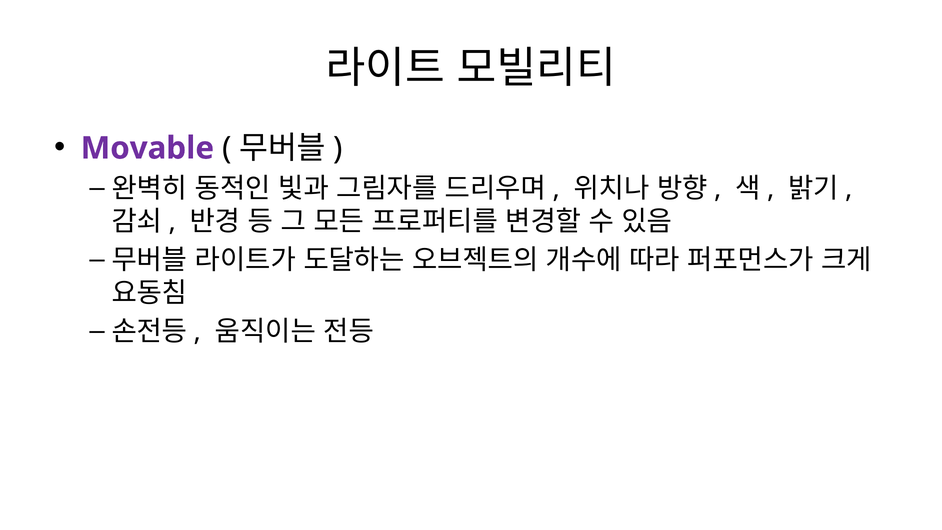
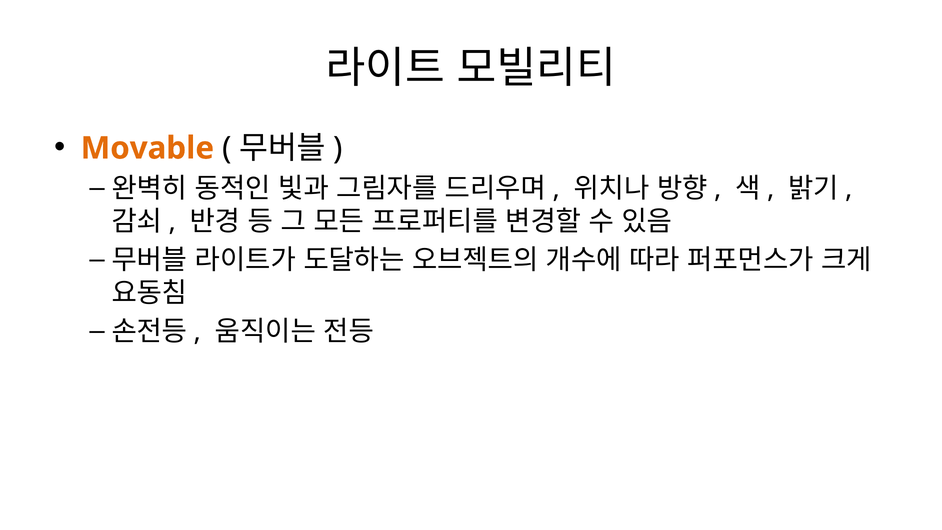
Movable colour: purple -> orange
